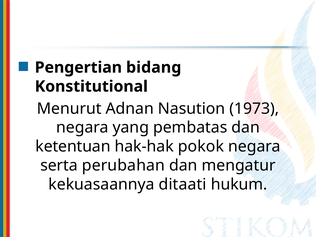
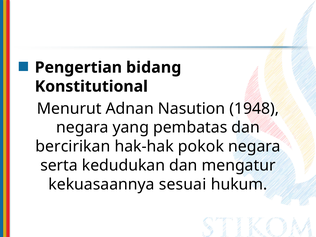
1973: 1973 -> 1948
ketentuan: ketentuan -> bercirikan
perubahan: perubahan -> kedudukan
ditaati: ditaati -> sesuai
